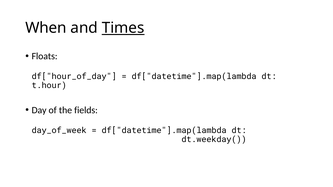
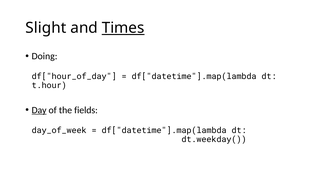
When: When -> Slight
Floats: Floats -> Doing
Day underline: none -> present
